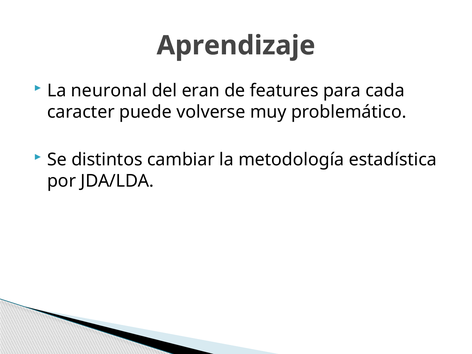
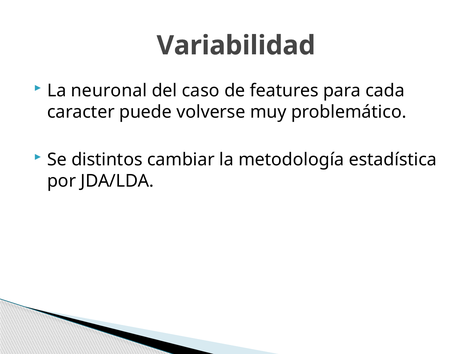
Aprendizaje: Aprendizaje -> Variabilidad
eran: eran -> caso
